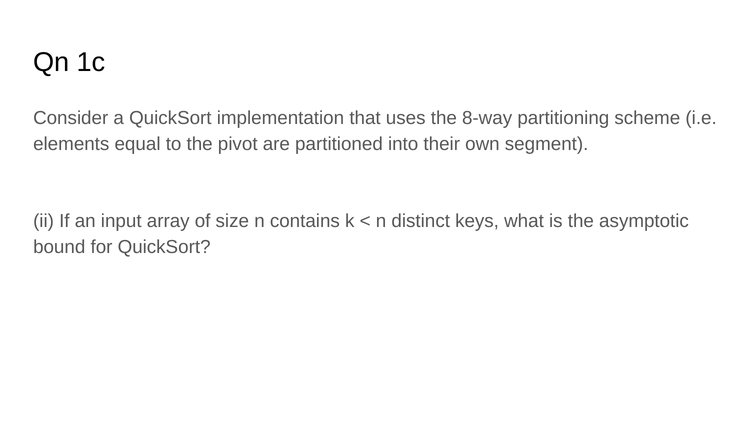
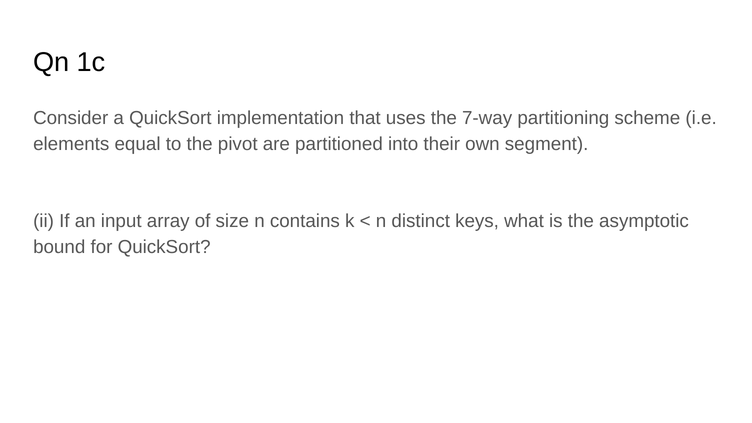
8-way: 8-way -> 7-way
